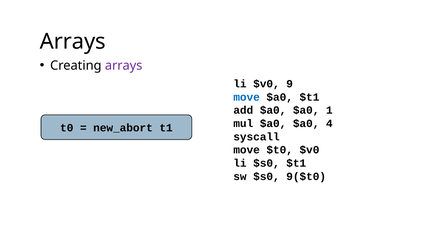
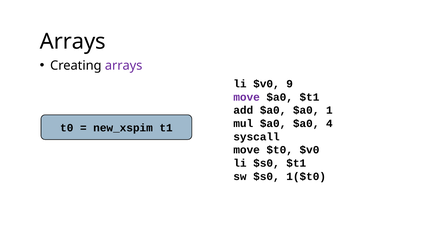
move at (247, 97) colour: blue -> purple
new_abort: new_abort -> new_xspim
9($t0: 9($t0 -> 1($t0
